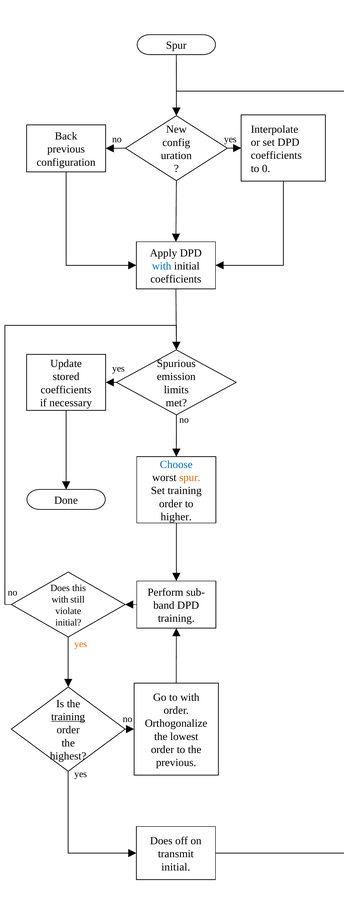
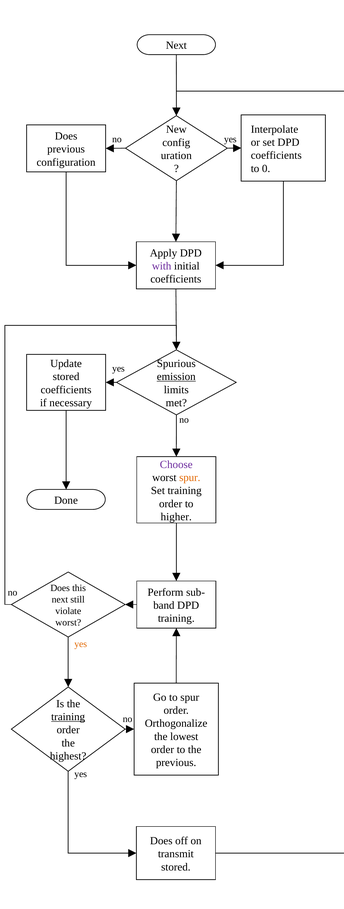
Spur at (176, 45): Spur -> Next
Back at (66, 136): Back -> Does
with at (162, 266) colour: blue -> purple
emission underline: none -> present
Choose colour: blue -> purple
with at (60, 600): with -> next
initial at (68, 622): initial -> worst
to with: with -> spur
initial at (176, 867): initial -> stored
